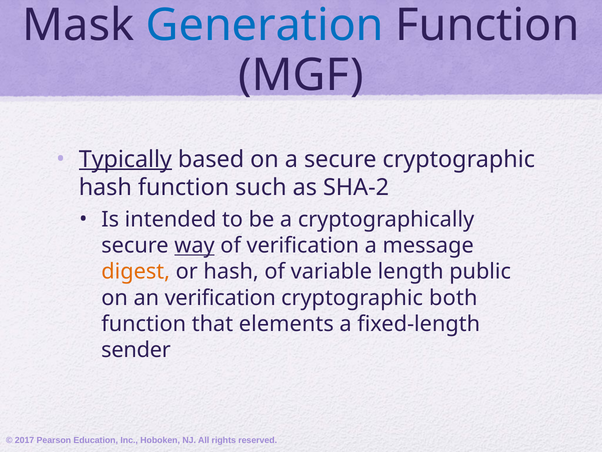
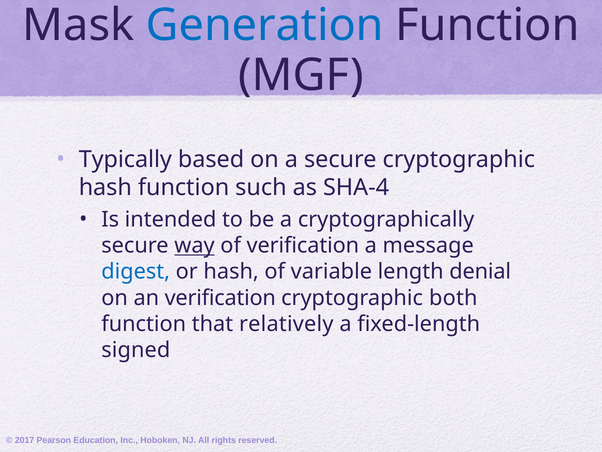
Typically underline: present -> none
SHA-2: SHA-2 -> SHA-4
digest colour: orange -> blue
public: public -> denial
elements: elements -> relatively
sender: sender -> signed
